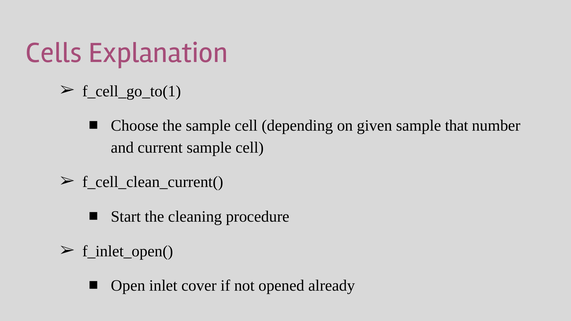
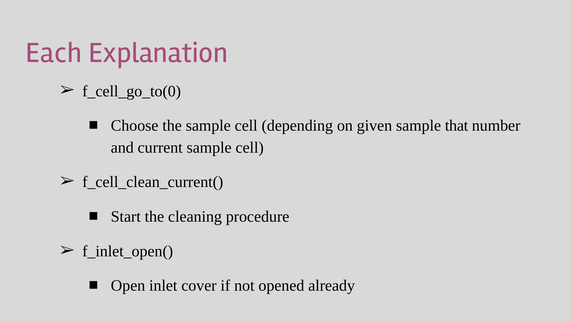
Cells: Cells -> Each
f_cell_go_to(1: f_cell_go_to(1 -> f_cell_go_to(0
